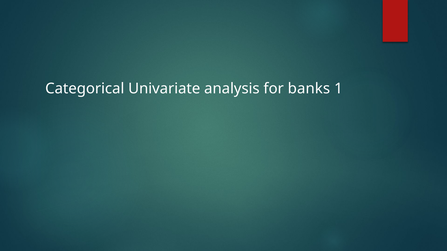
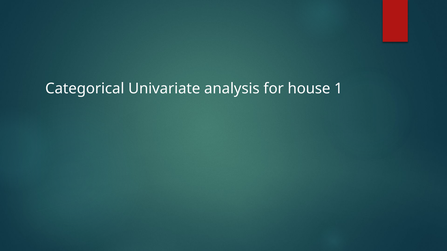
banks: banks -> house
